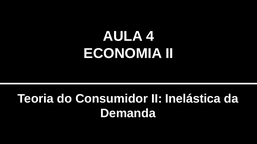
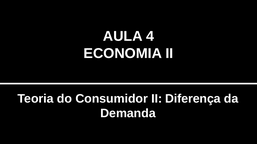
Inelástica: Inelástica -> Diferença
